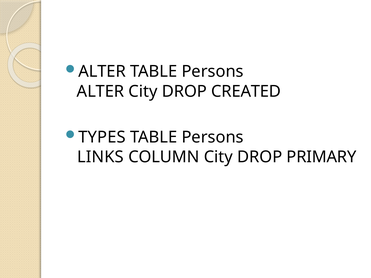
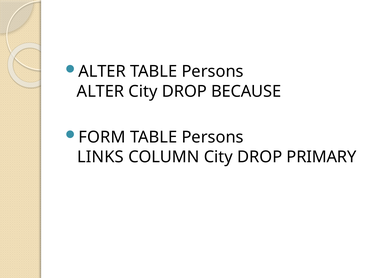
CREATED: CREATED -> BECAUSE
TYPES: TYPES -> FORM
